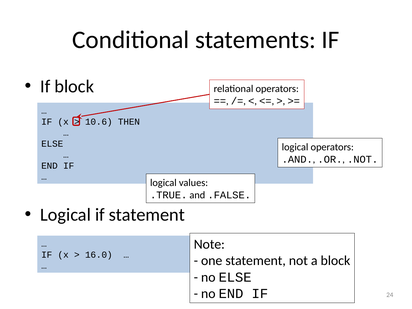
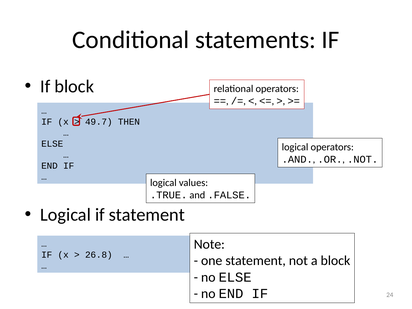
10.6: 10.6 -> 49.7
16.0: 16.0 -> 26.8
